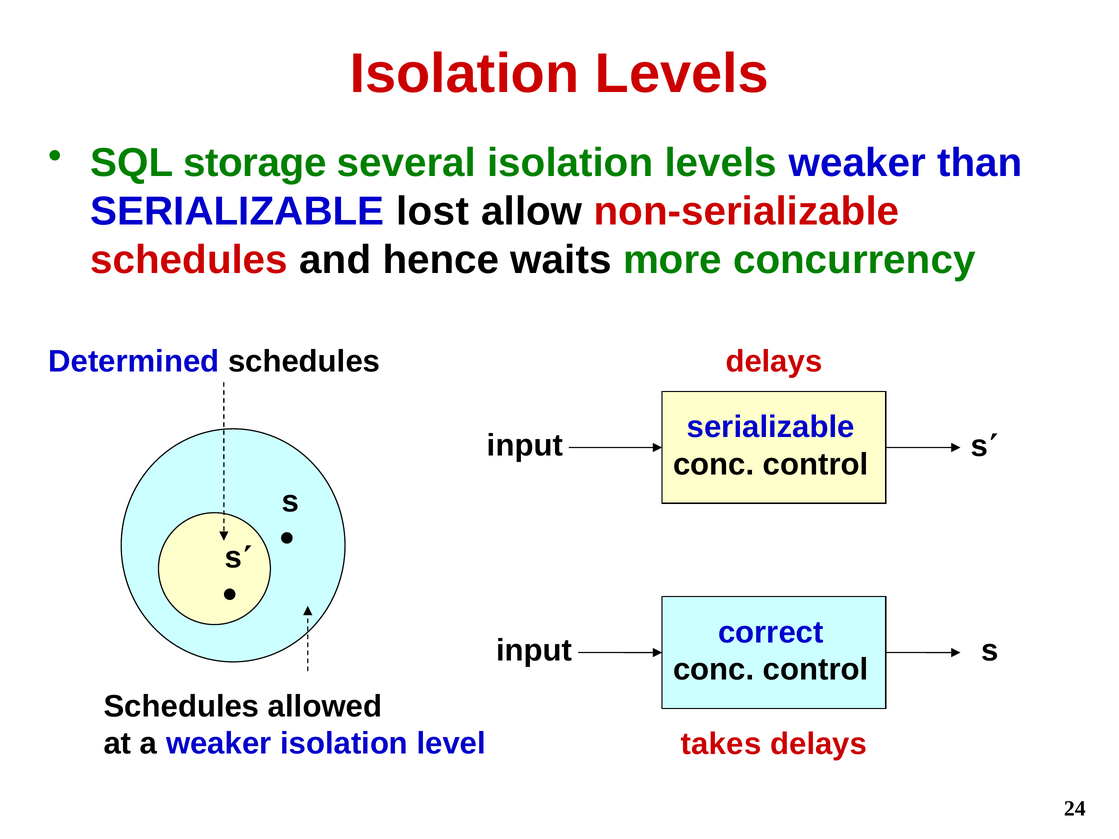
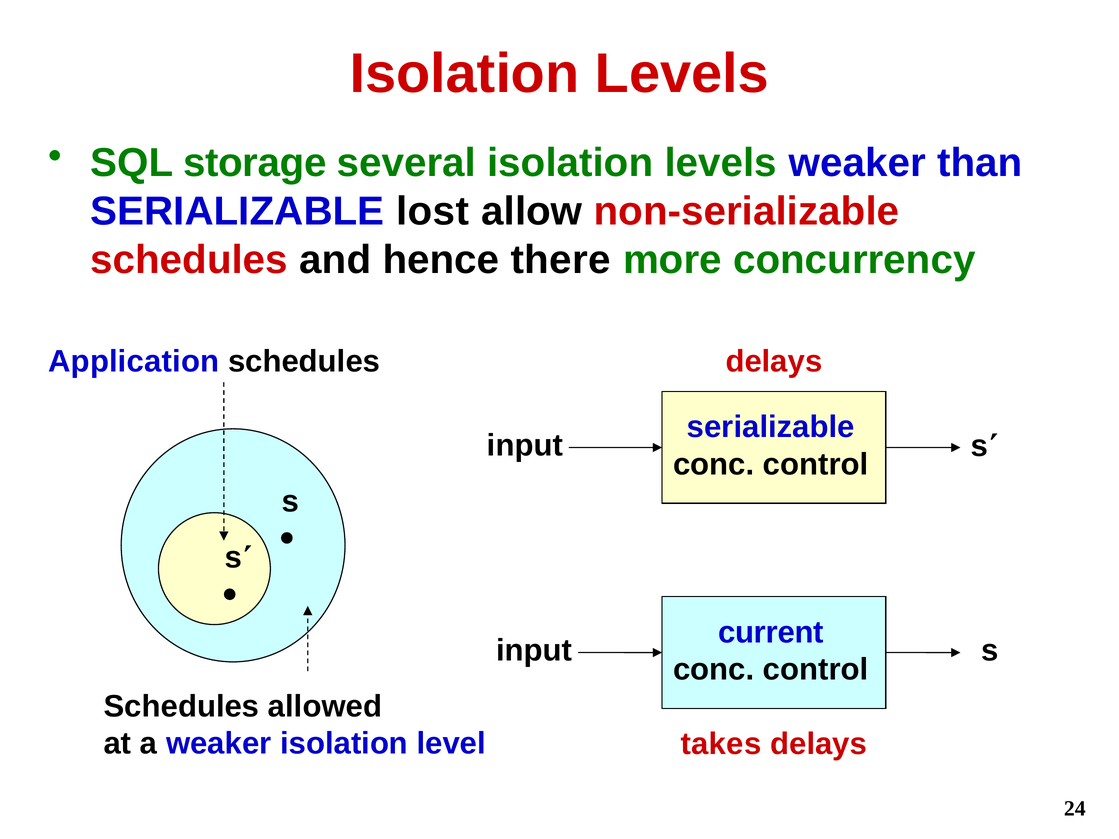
waits: waits -> there
Determined: Determined -> Application
correct: correct -> current
